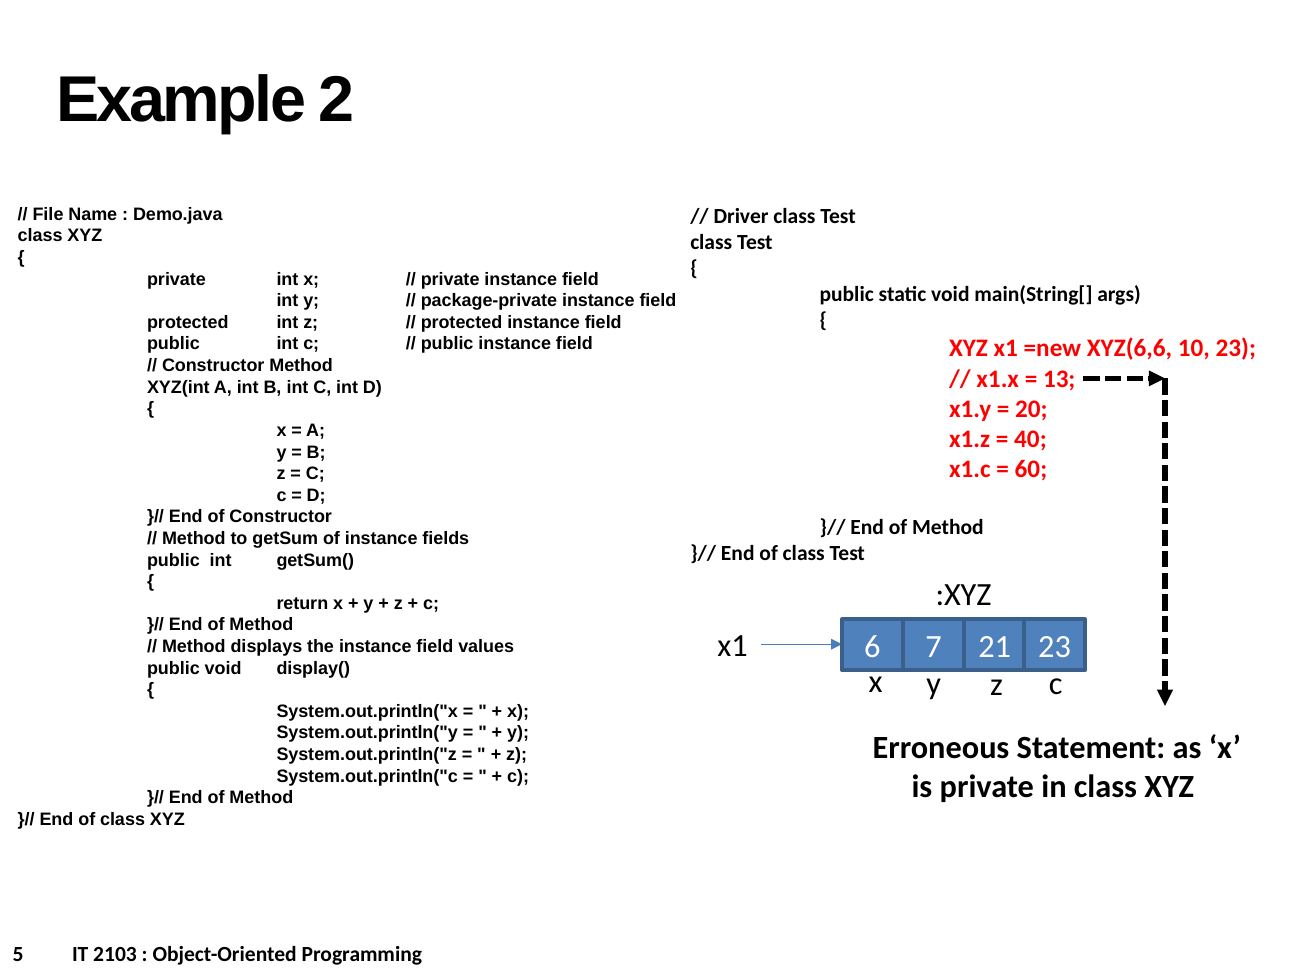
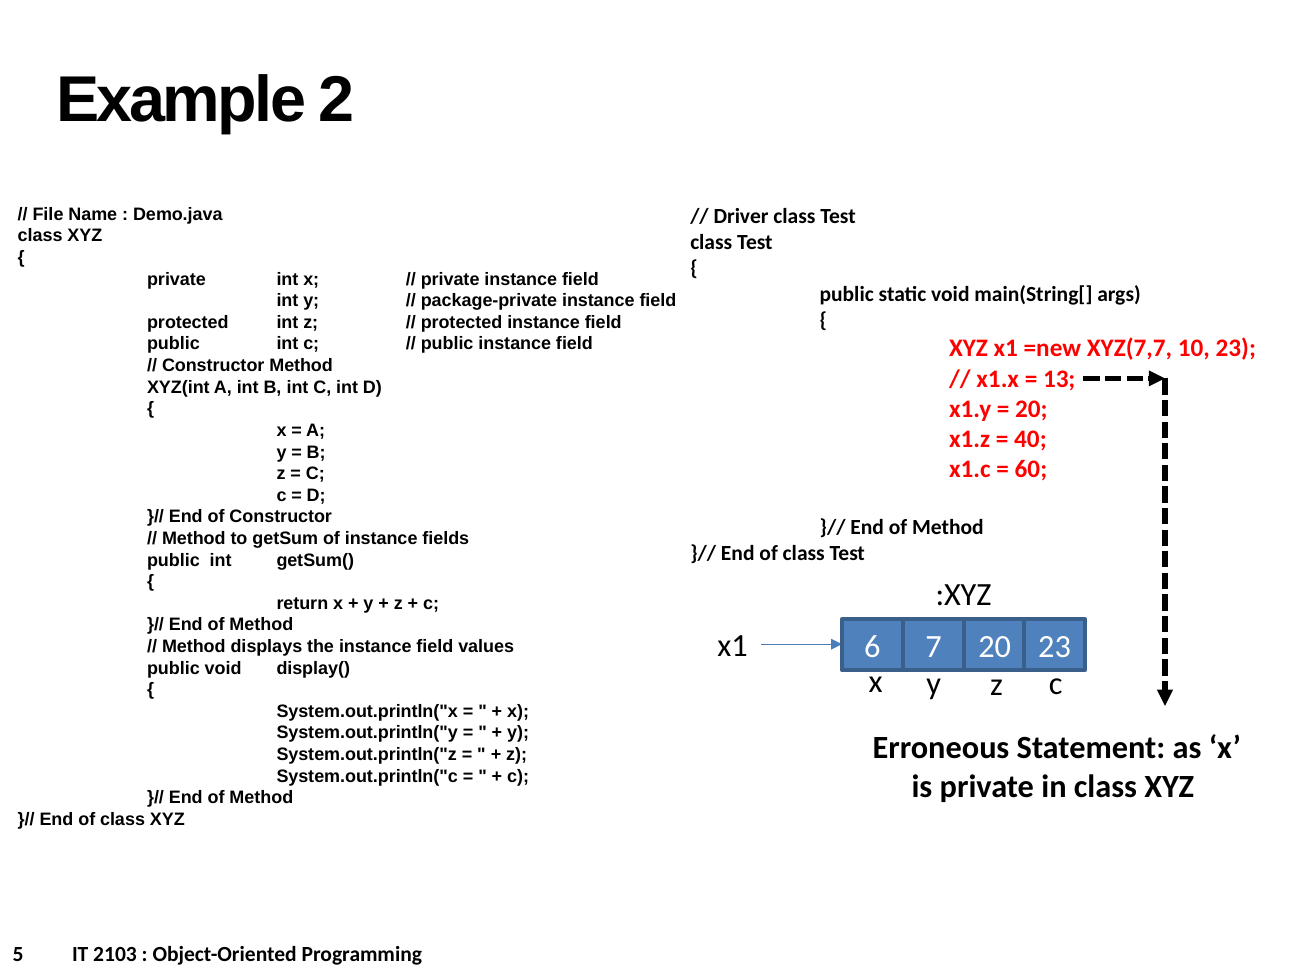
XYZ(6,6: XYZ(6,6 -> XYZ(7,7
7 21: 21 -> 20
